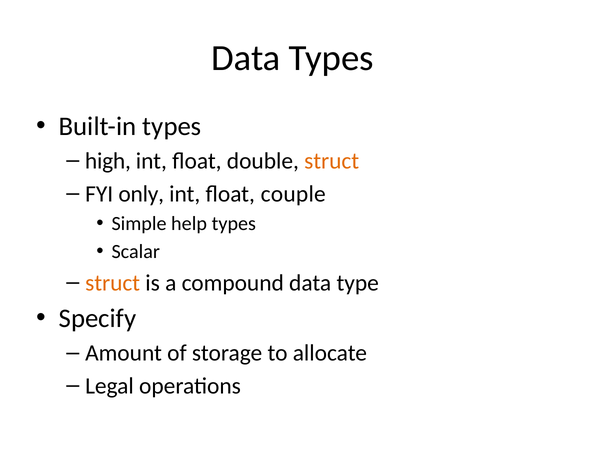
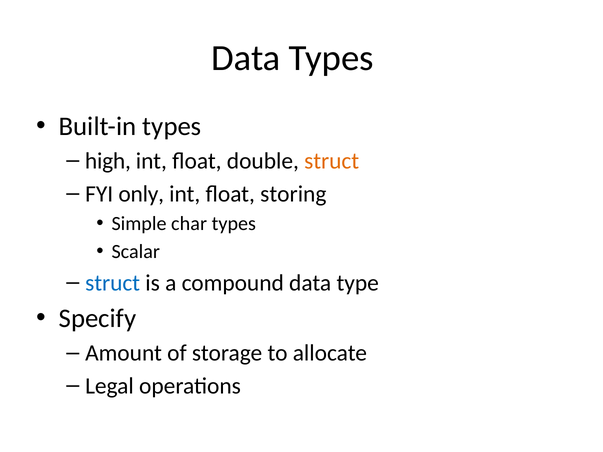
couple: couple -> storing
help: help -> char
struct at (113, 283) colour: orange -> blue
